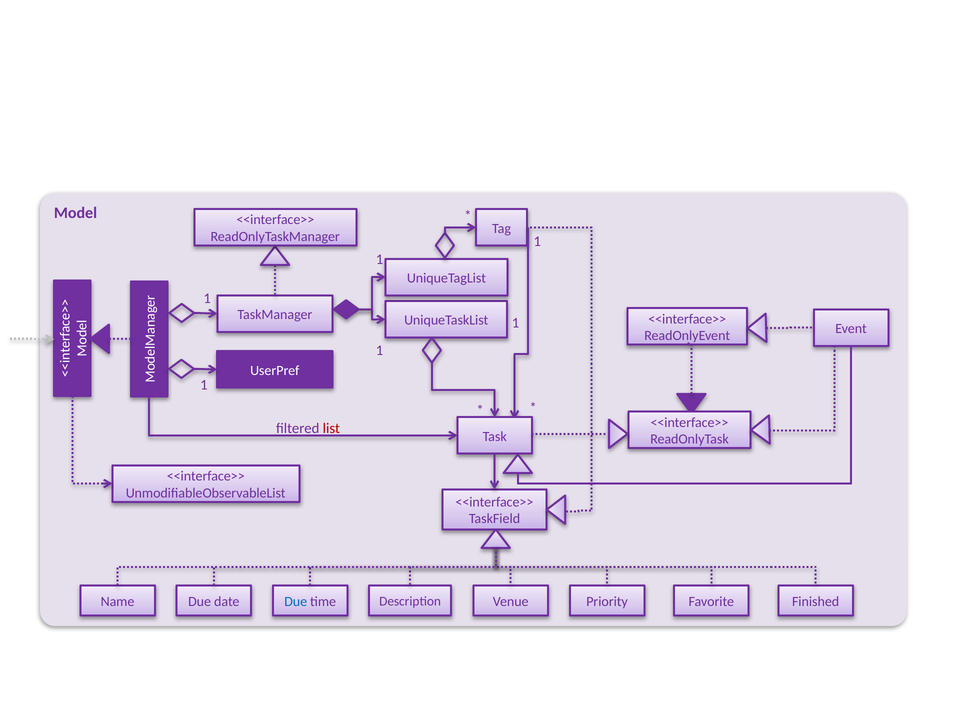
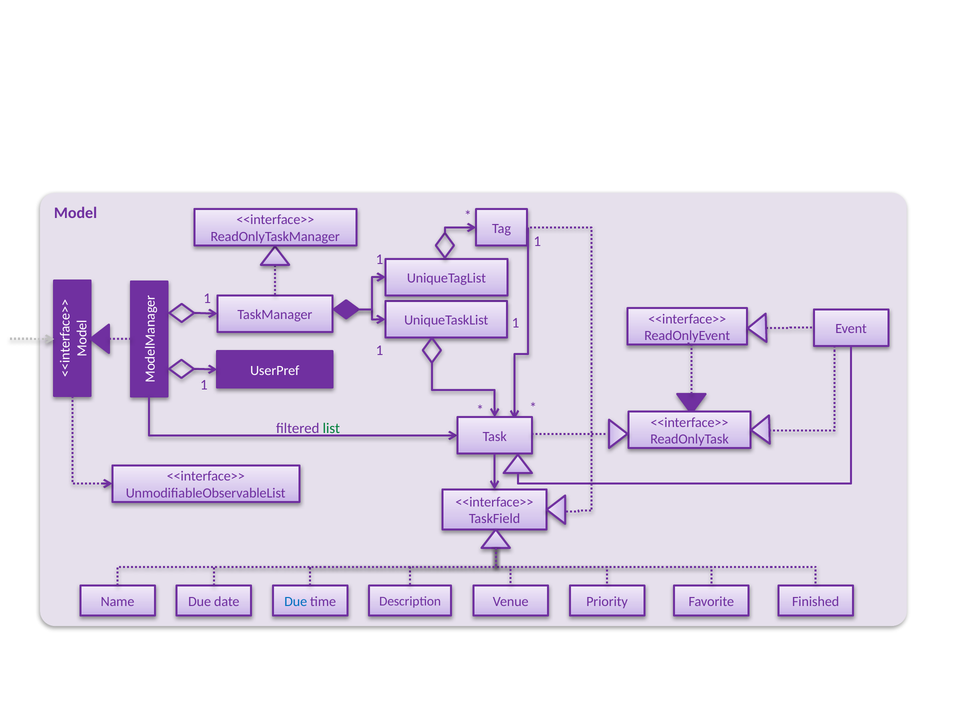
list colour: red -> green
